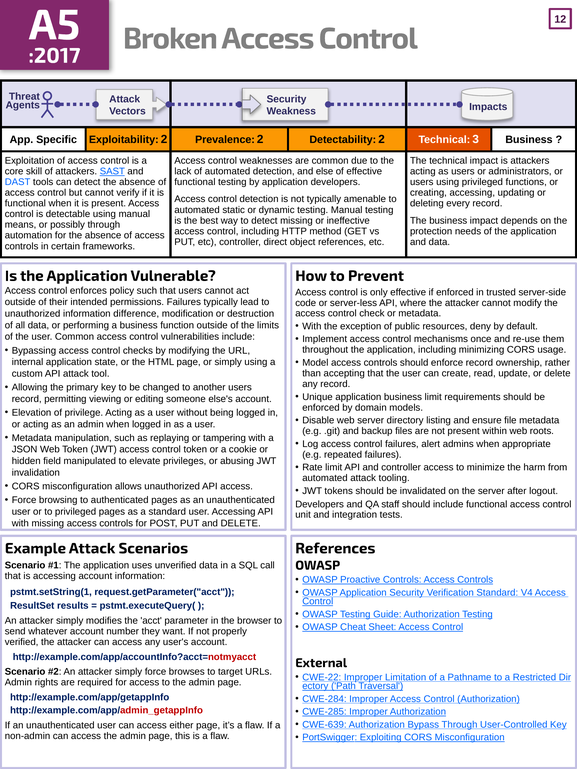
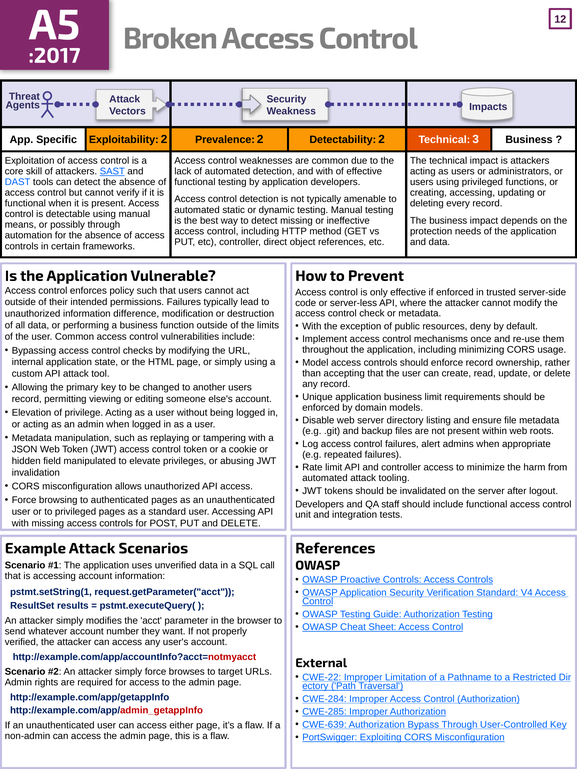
and else: else -> with
